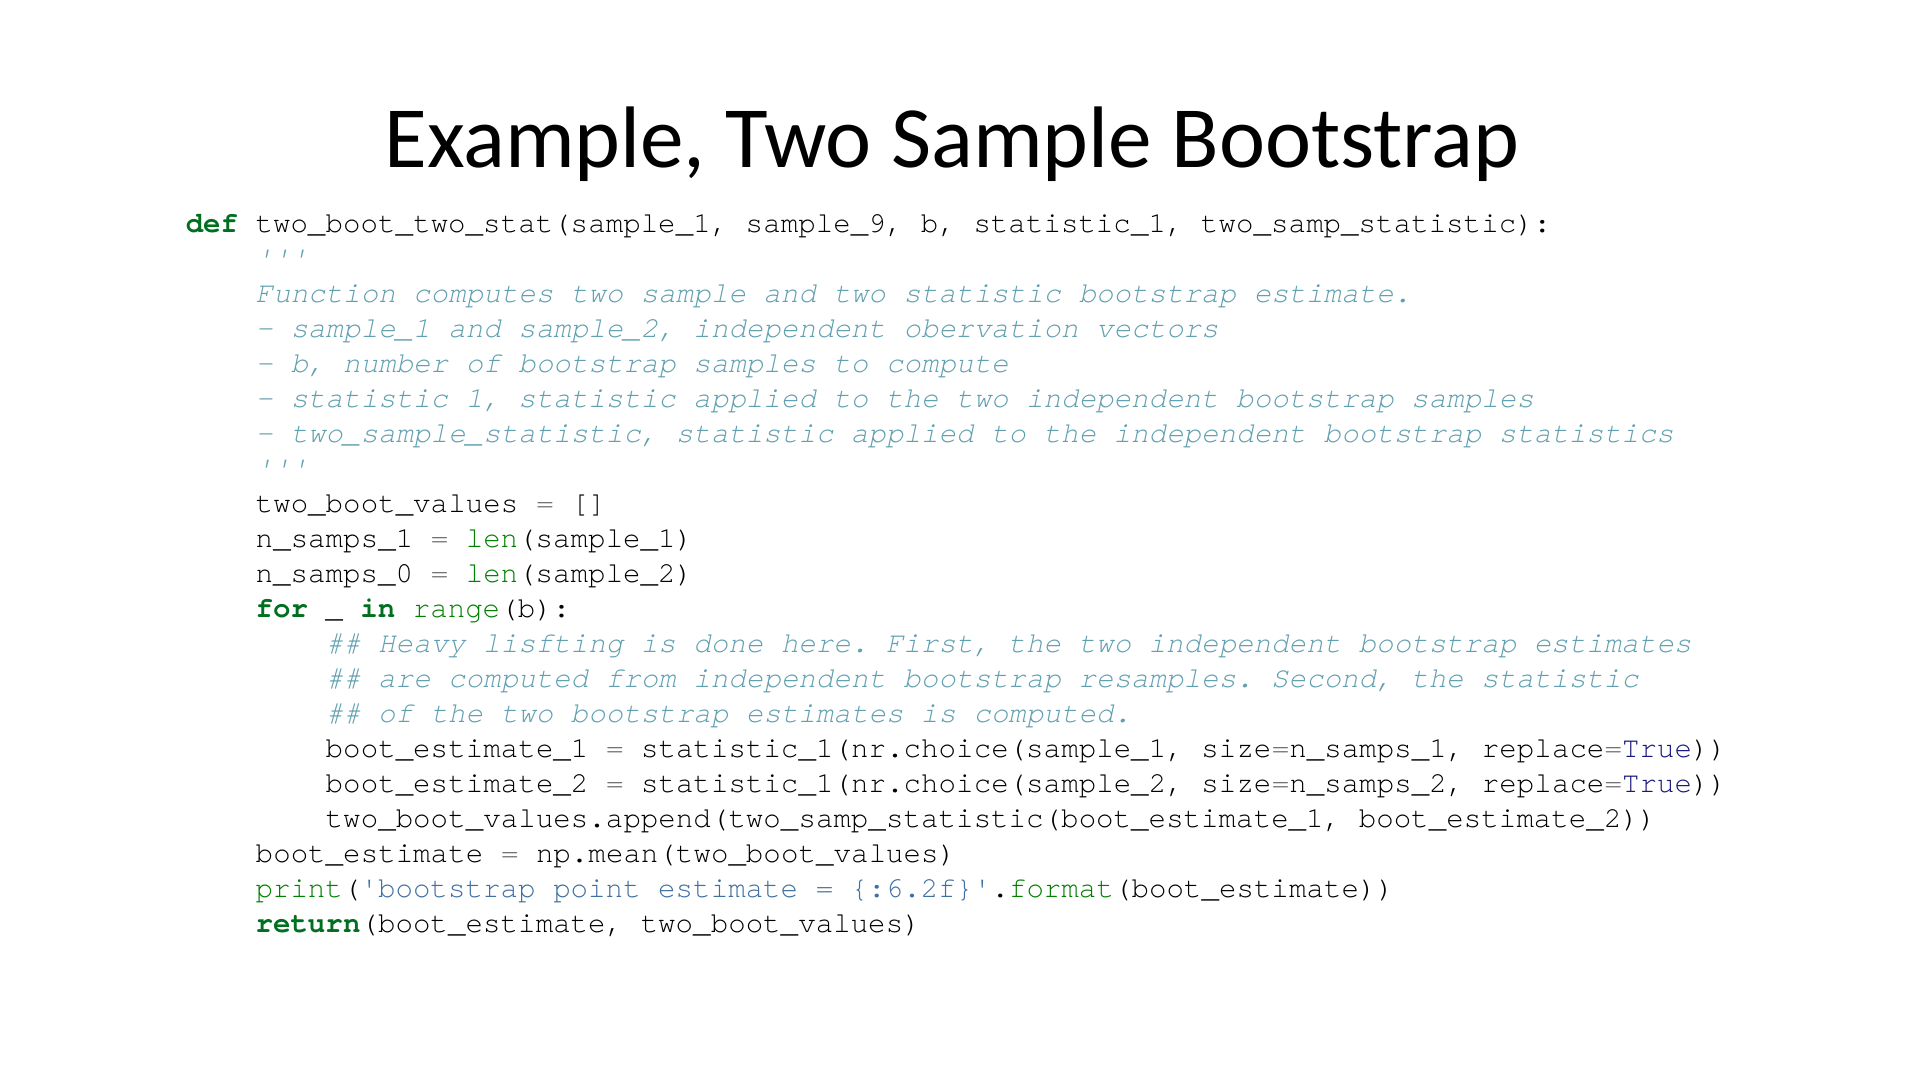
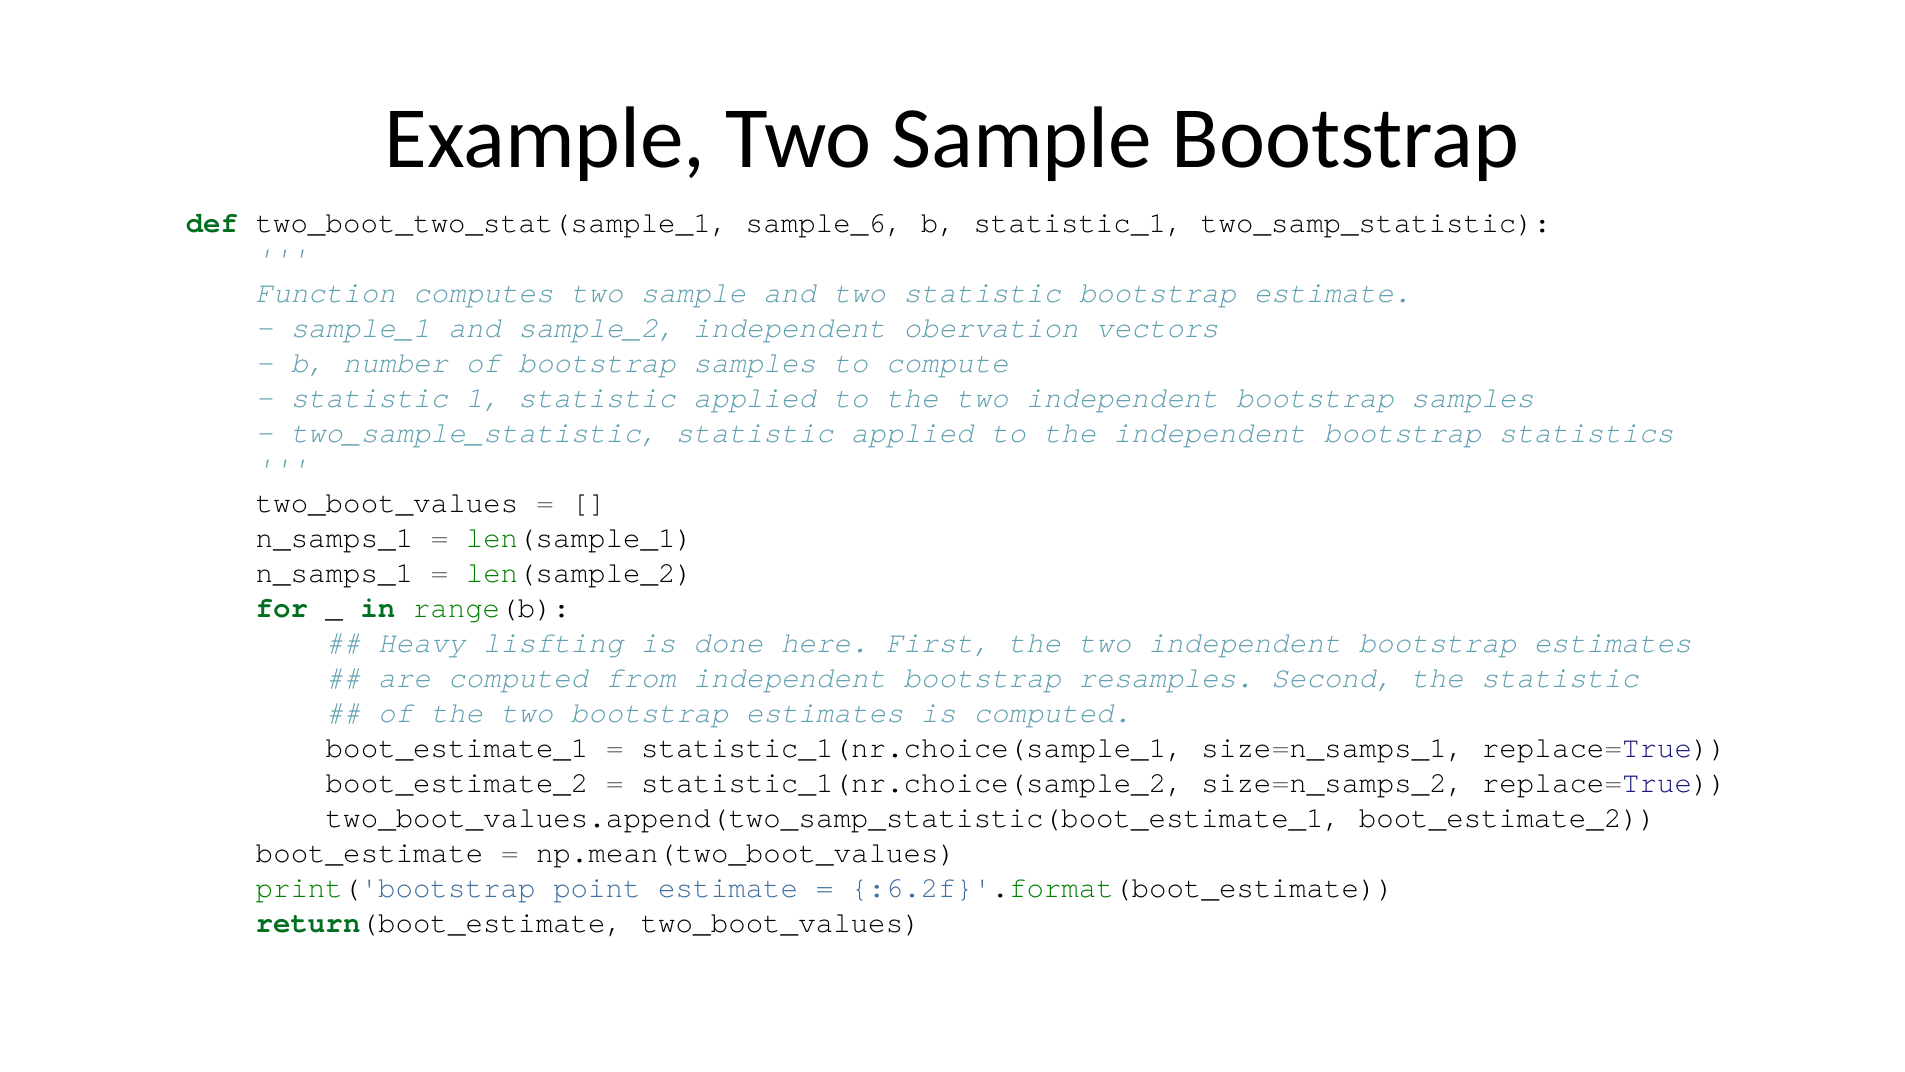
sample_9: sample_9 -> sample_6
n_samps_0 at (334, 573): n_samps_0 -> n_samps_1
